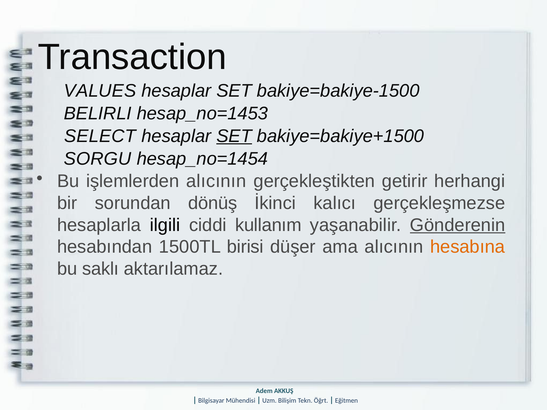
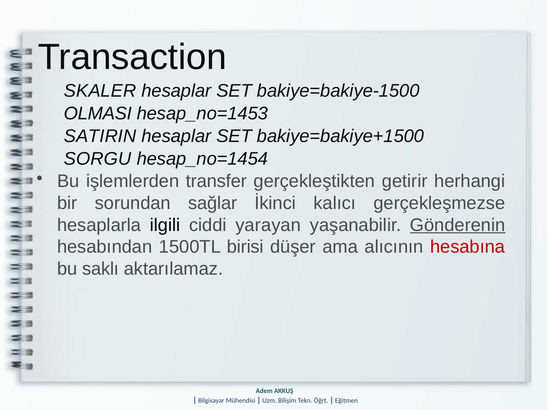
VALUES: VALUES -> SKALER
BELIRLI: BELIRLI -> OLMASI
SELECT: SELECT -> SATIRIN
SET at (234, 136) underline: present -> none
işlemlerden alıcının: alıcının -> transfer
dönüş: dönüş -> sağlar
kullanım: kullanım -> yarayan
hesabına colour: orange -> red
